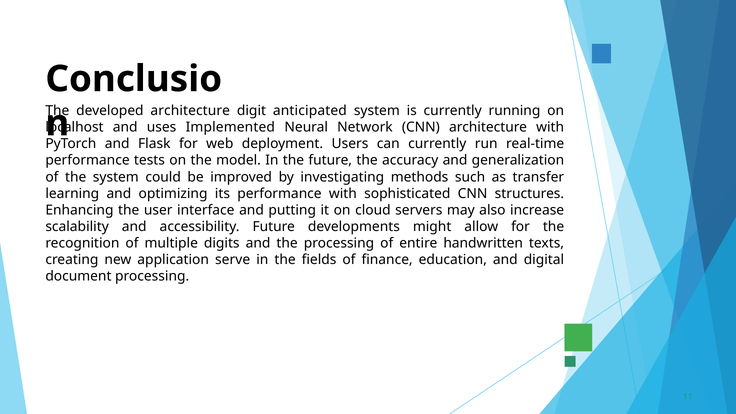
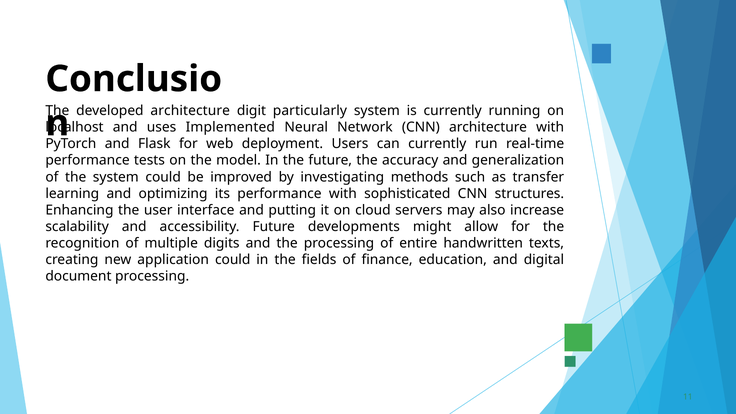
anticipated: anticipated -> particularly
application serve: serve -> could
